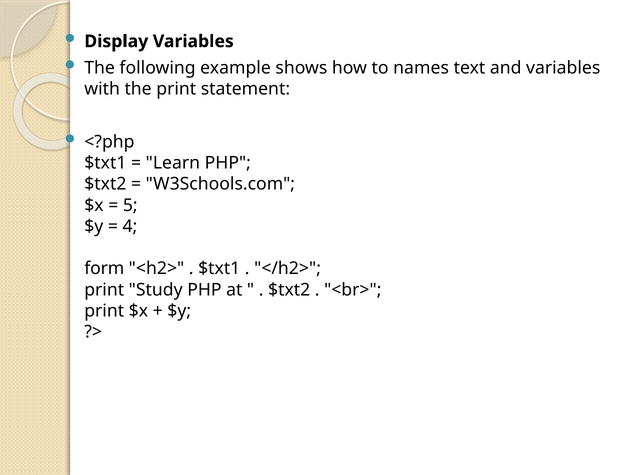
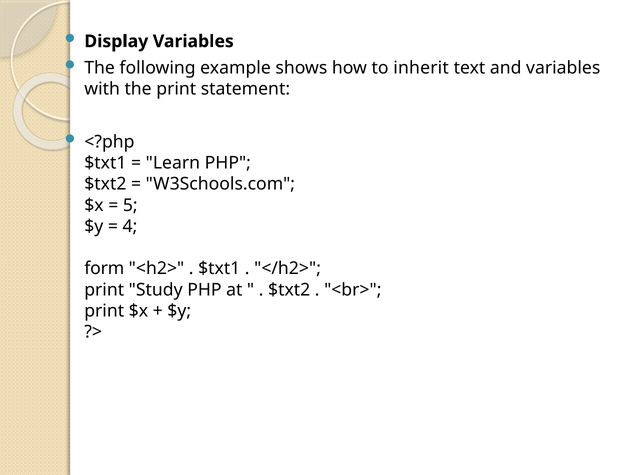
names: names -> inherit
